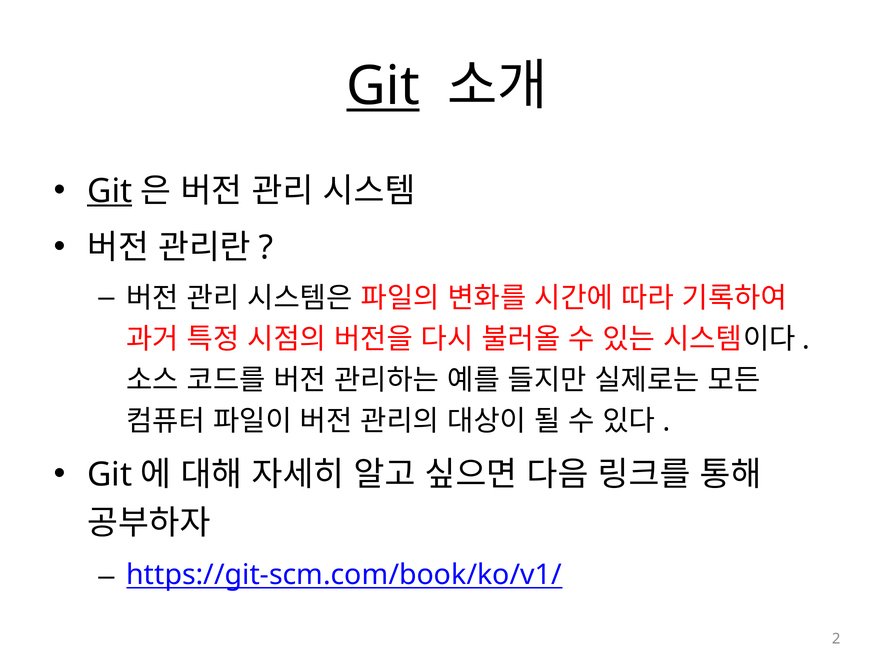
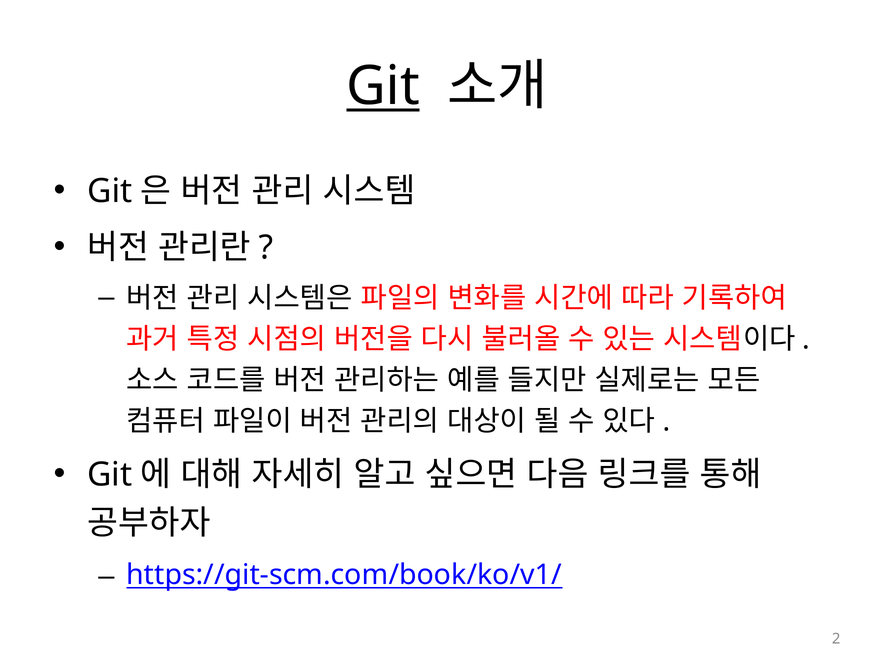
Git at (110, 191) underline: present -> none
